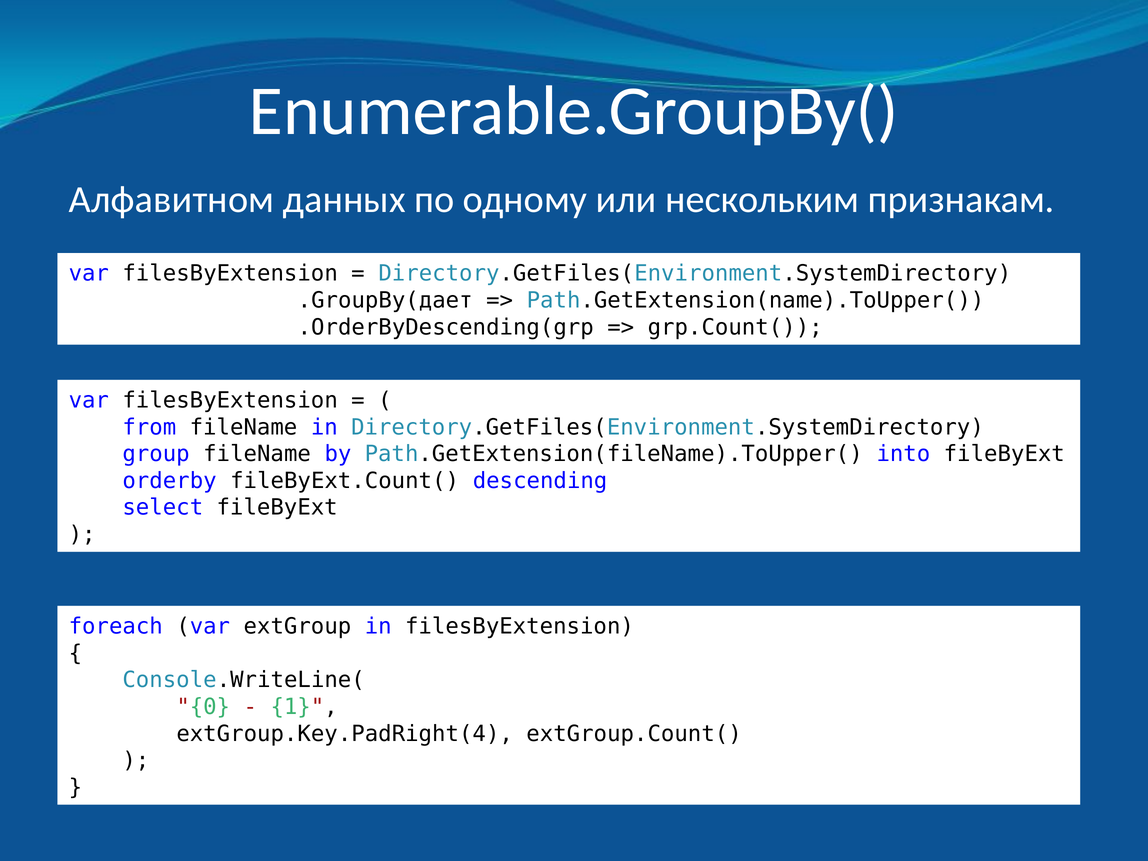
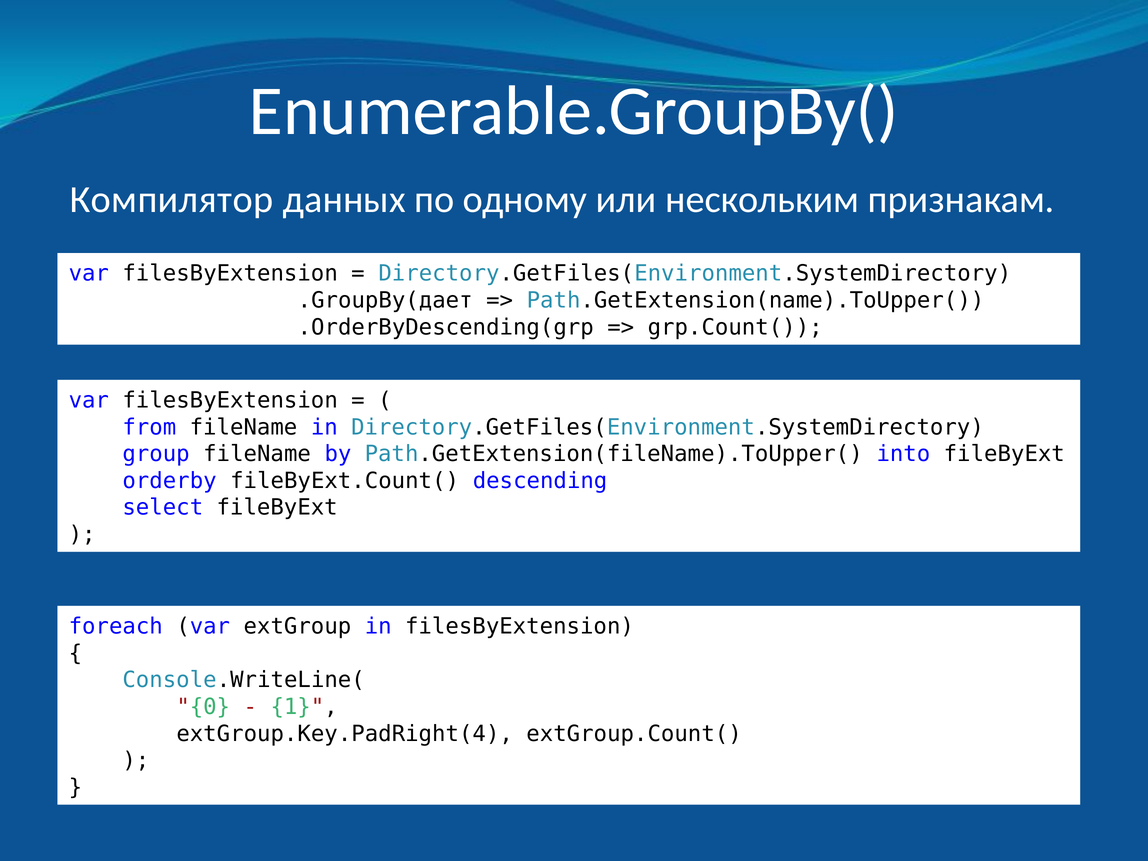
Алфавитном: Алфавитном -> Компилятор
